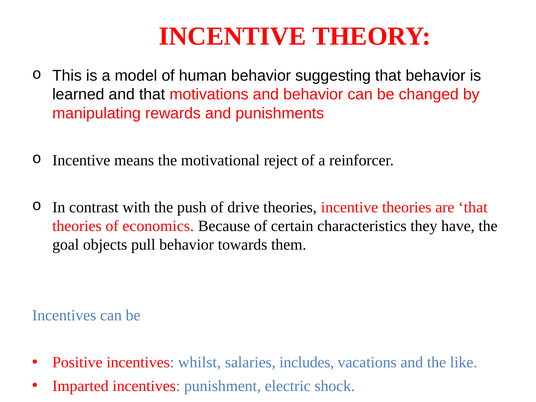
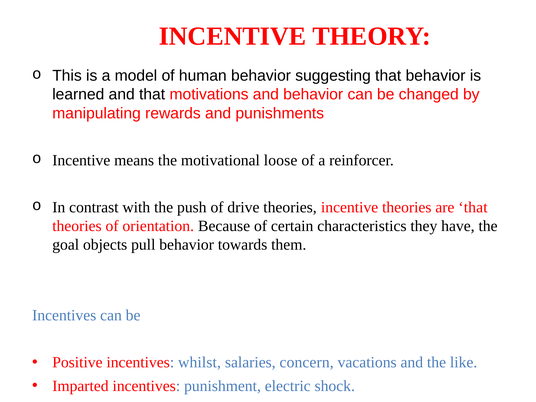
reject: reject -> loose
economics: economics -> orientation
includes: includes -> concern
